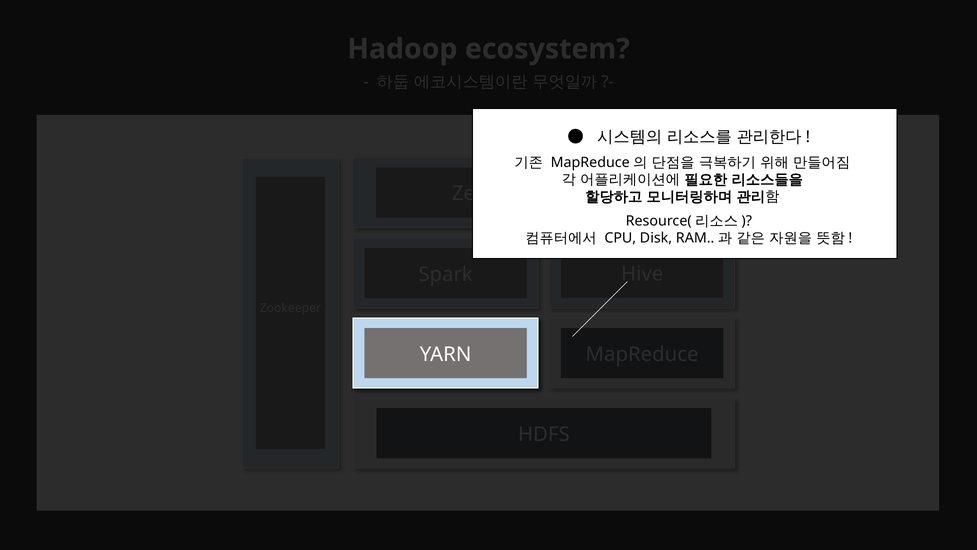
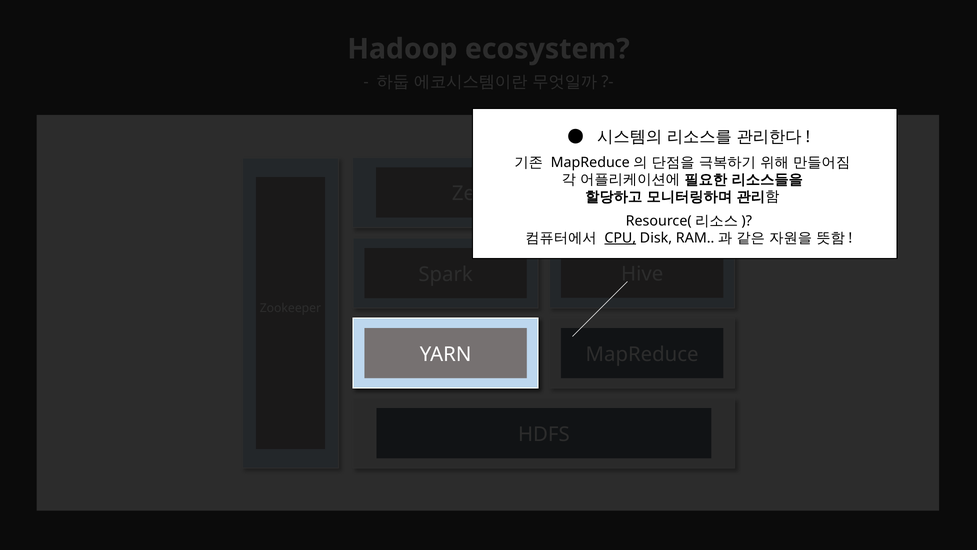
CPU underline: none -> present
